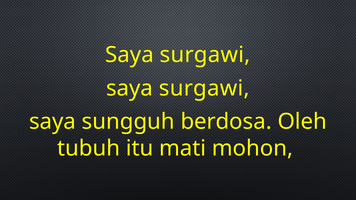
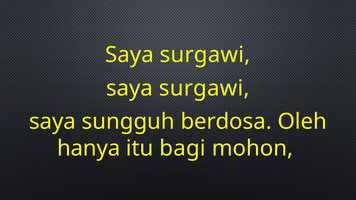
tubuh: tubuh -> hanya
mati: mati -> bagi
